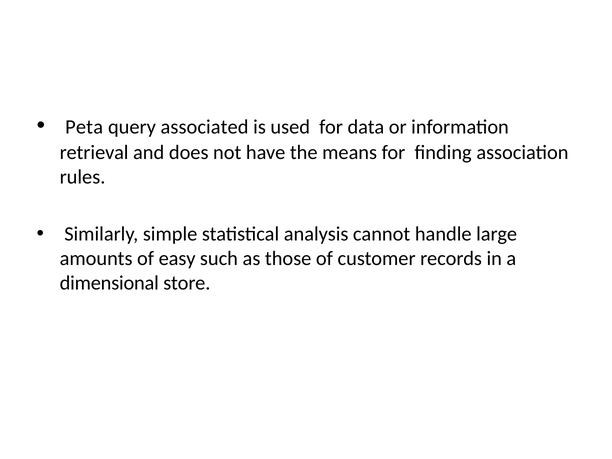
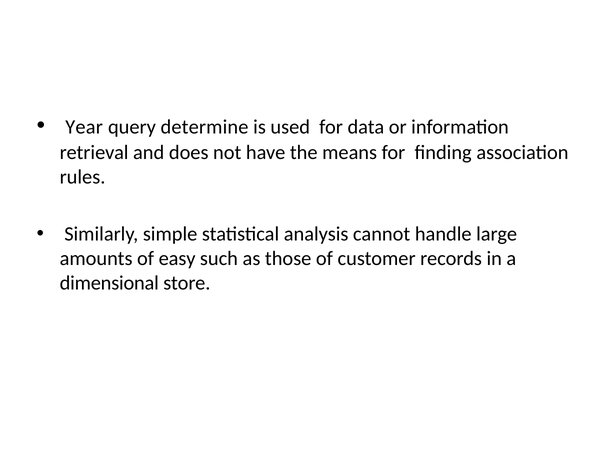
Peta: Peta -> Year
associated: associated -> determine
